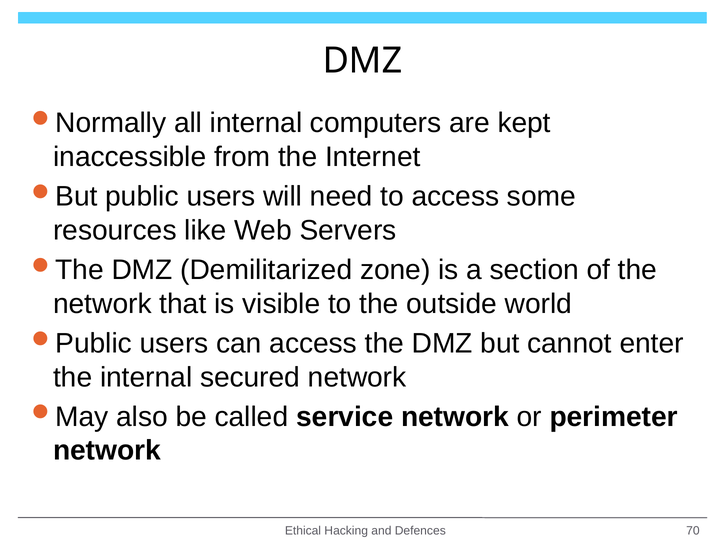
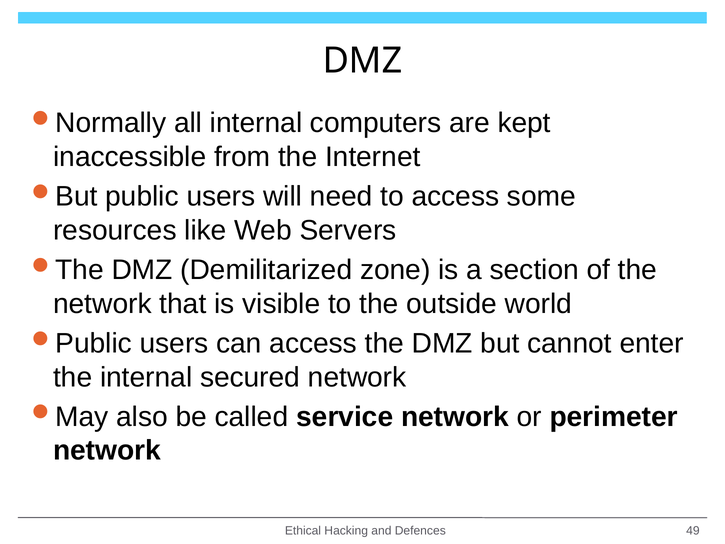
70: 70 -> 49
